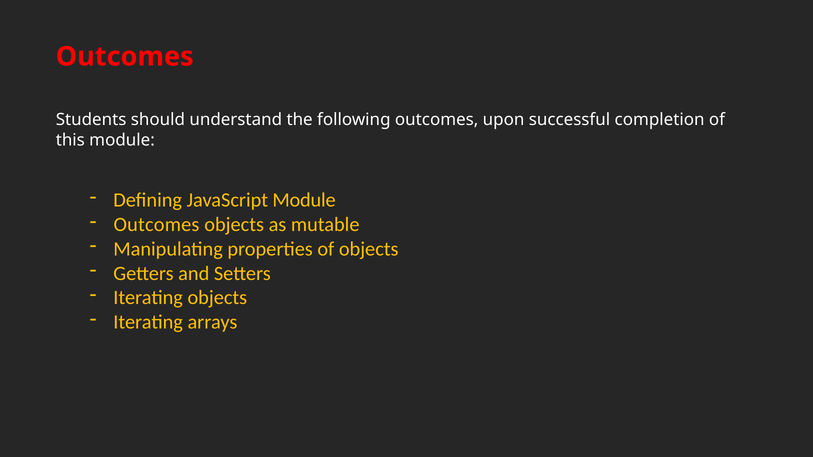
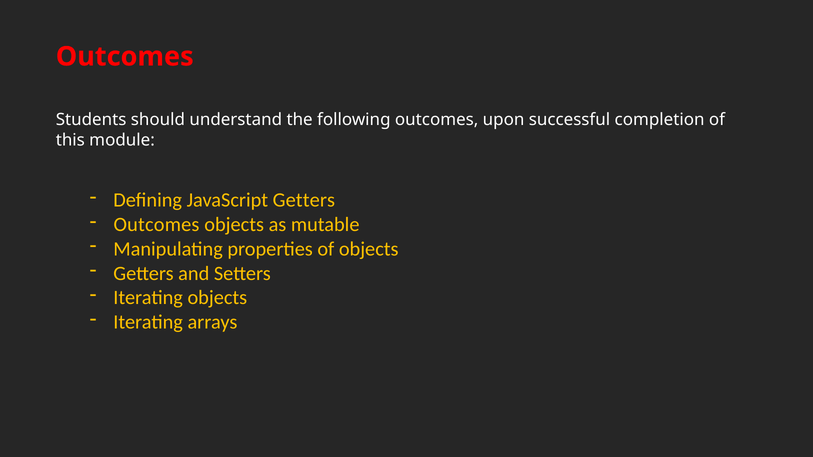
JavaScript Module: Module -> Getters
